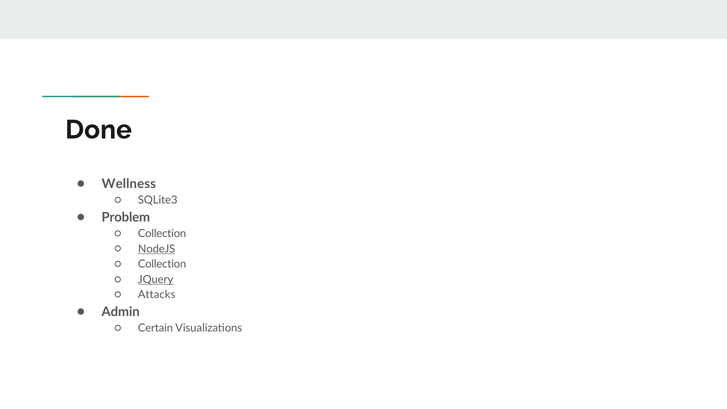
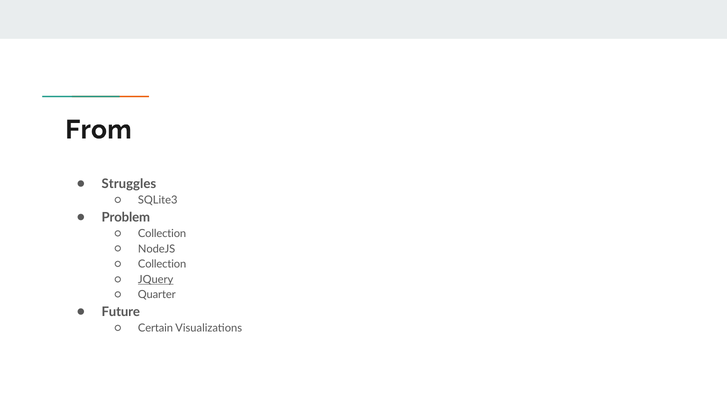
Done: Done -> From
Wellness: Wellness -> Struggles
NodeJS underline: present -> none
Attacks: Attacks -> Quarter
Admin: Admin -> Future
